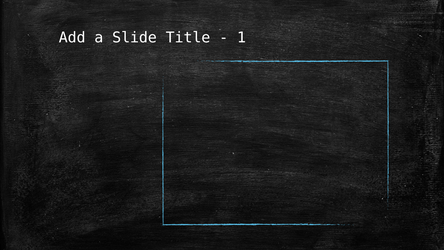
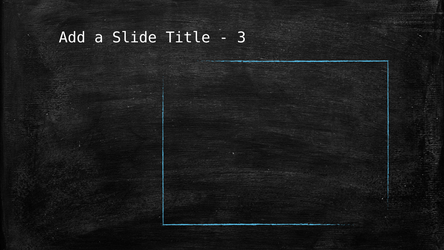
1: 1 -> 3
